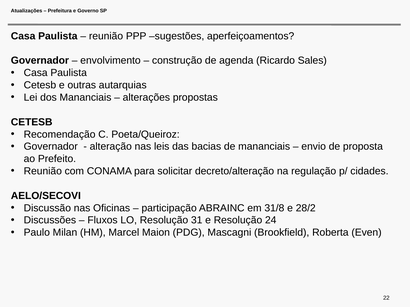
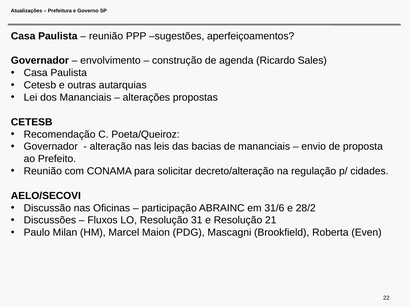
31/8: 31/8 -> 31/6
24: 24 -> 21
